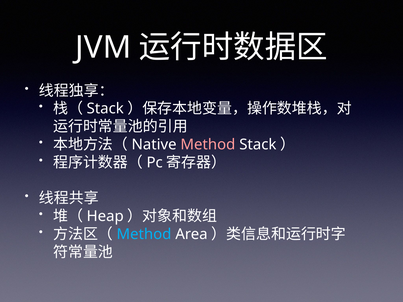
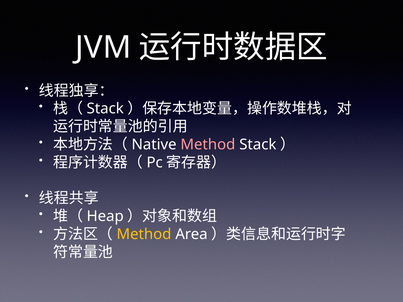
Method at (144, 234) colour: light blue -> yellow
